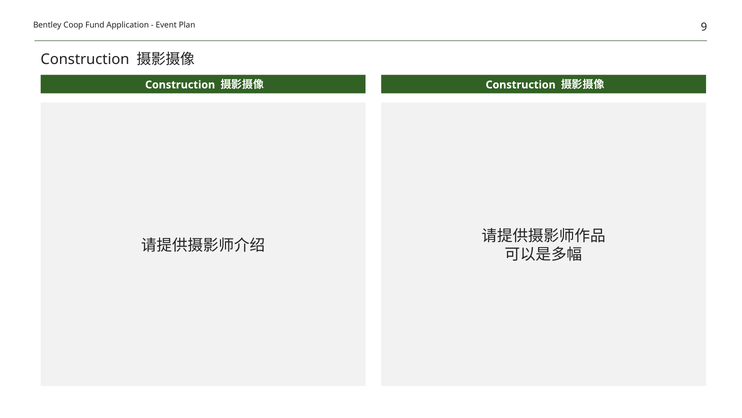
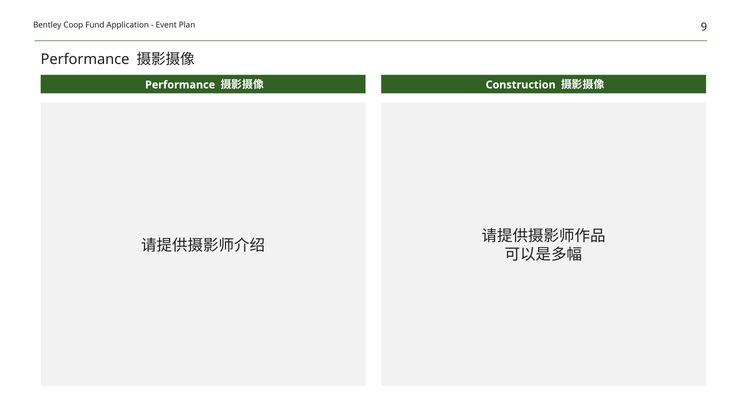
Construction at (85, 59): Construction -> Performance
Construction at (180, 85): Construction -> Performance
